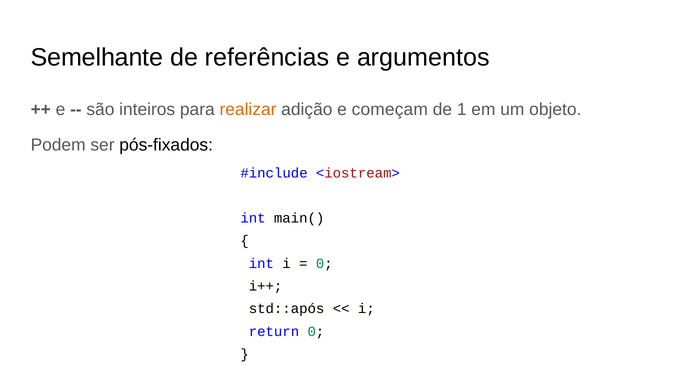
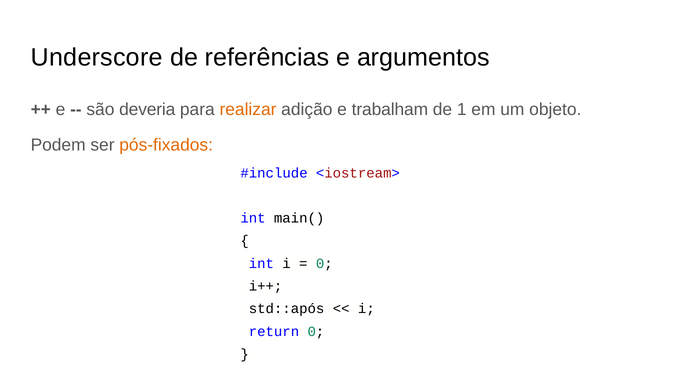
Semelhante: Semelhante -> Underscore
inteiros: inteiros -> deveria
começam: começam -> trabalham
pós-fixados colour: black -> orange
